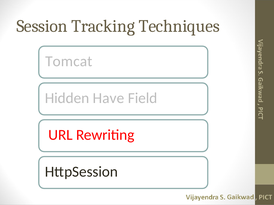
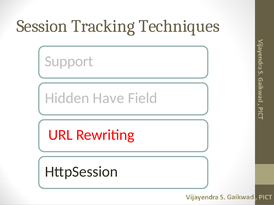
Tomcat: Tomcat -> Support
